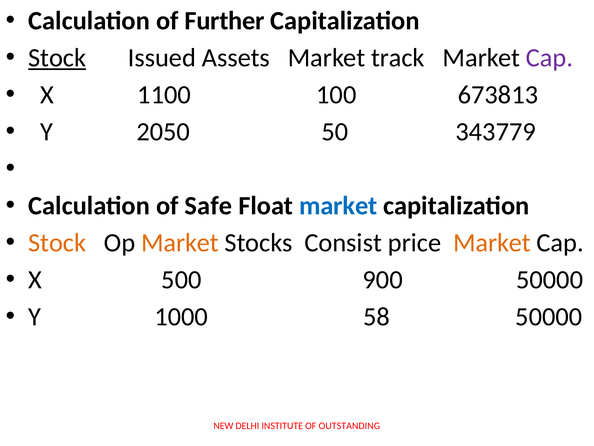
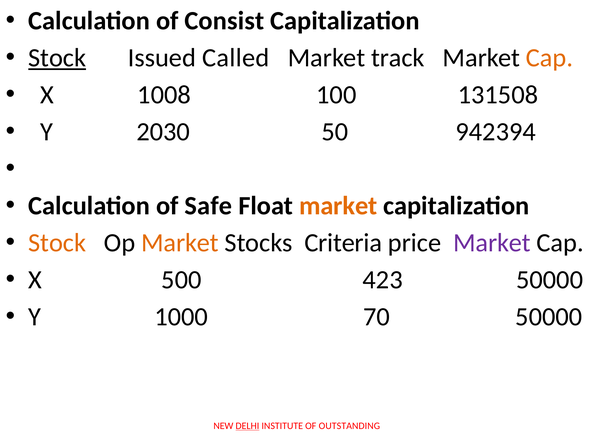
Further: Further -> Consist
Assets: Assets -> Called
Cap at (550, 58) colour: purple -> orange
1100: 1100 -> 1008
673813: 673813 -> 131508
2050: 2050 -> 2030
343779: 343779 -> 942394
market at (338, 206) colour: blue -> orange
Consist: Consist -> Criteria
Market at (492, 242) colour: orange -> purple
900: 900 -> 423
58: 58 -> 70
DELHI underline: none -> present
